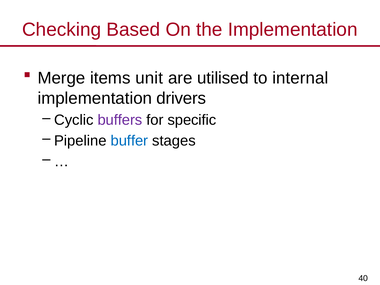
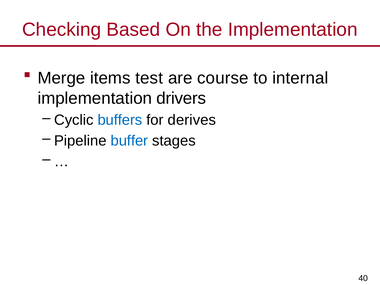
unit: unit -> test
utilised: utilised -> course
buffers colour: purple -> blue
specific: specific -> derives
